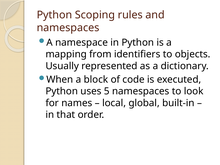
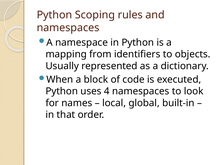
5: 5 -> 4
